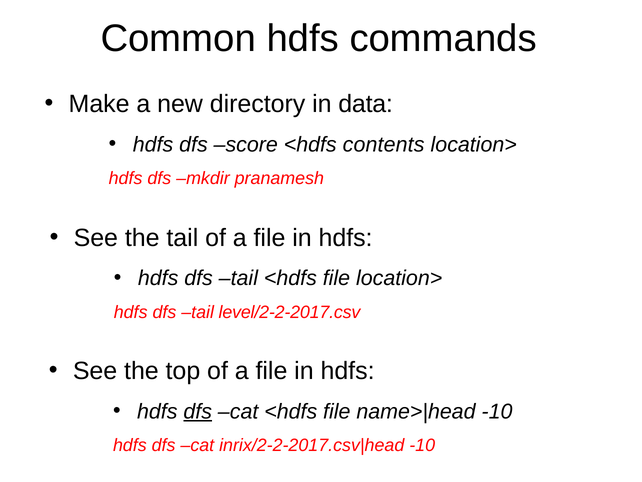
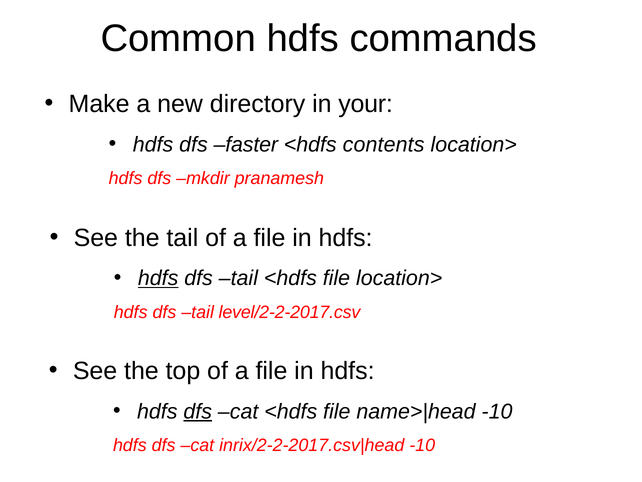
data: data -> your
score: score -> faster
hdfs at (158, 278) underline: none -> present
